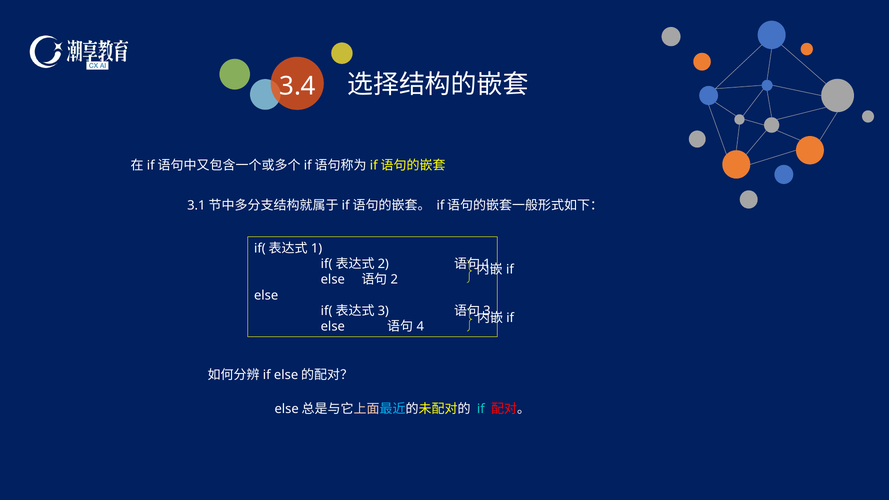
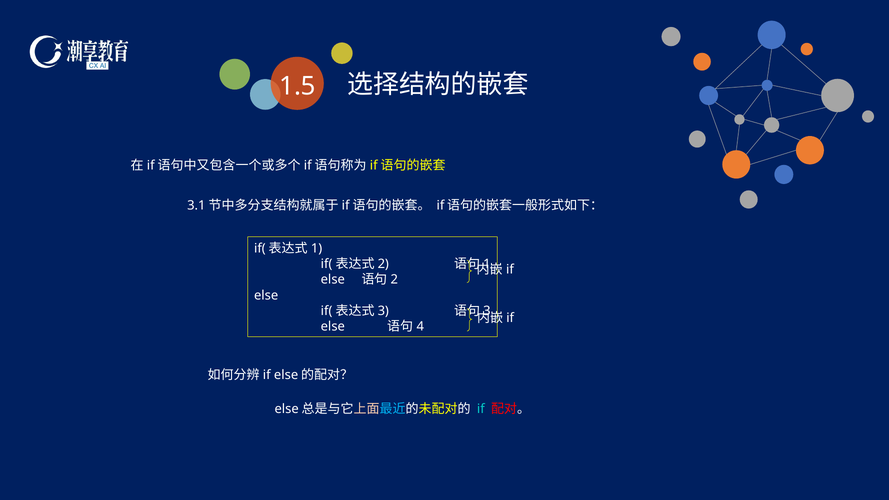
3.4: 3.4 -> 1.5
